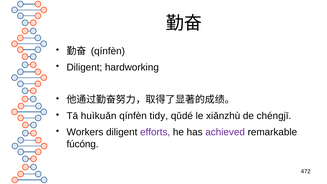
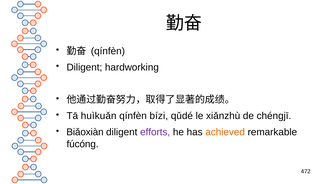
tidy: tidy -> bízi
Workers: Workers -> Biǎoxiàn
achieved colour: purple -> orange
